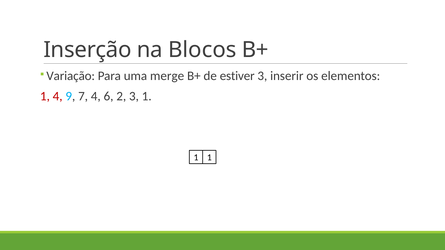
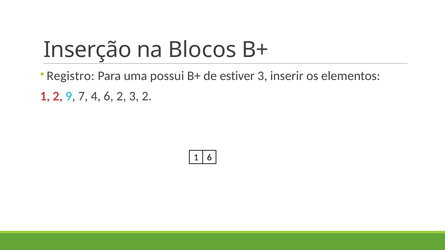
Variação: Variação -> Registro
merge: merge -> possui
1 4: 4 -> 2
3 1: 1 -> 2
1 at (209, 158): 1 -> 6
